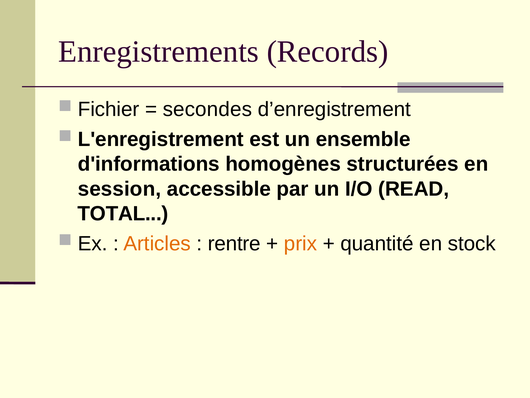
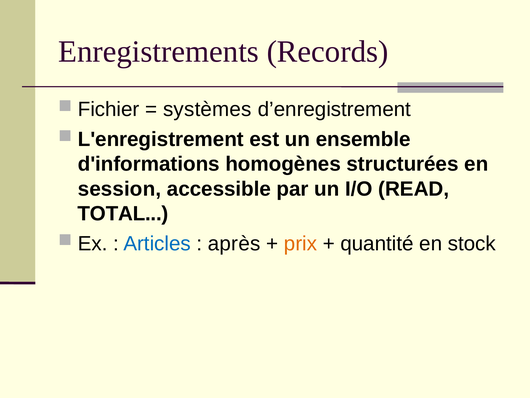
secondes: secondes -> systèmes
Articles colour: orange -> blue
rentre: rentre -> après
